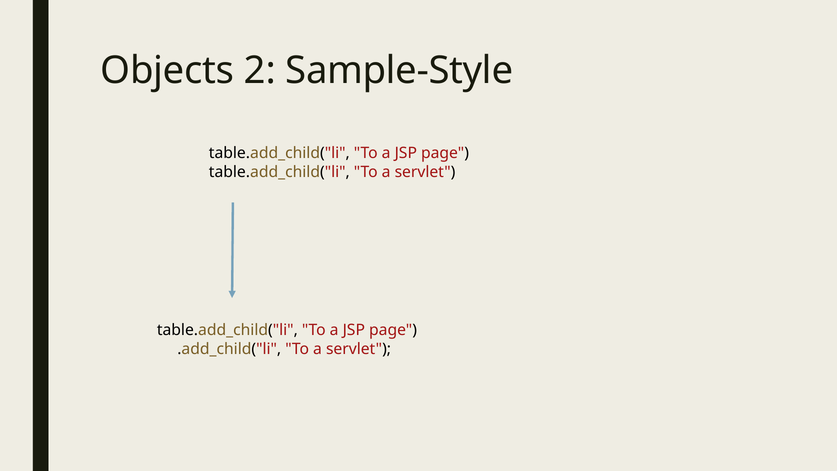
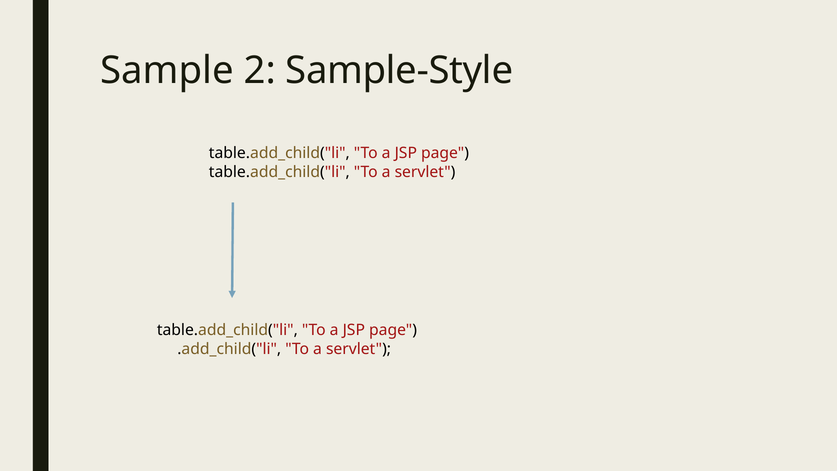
Objects: Objects -> Sample
